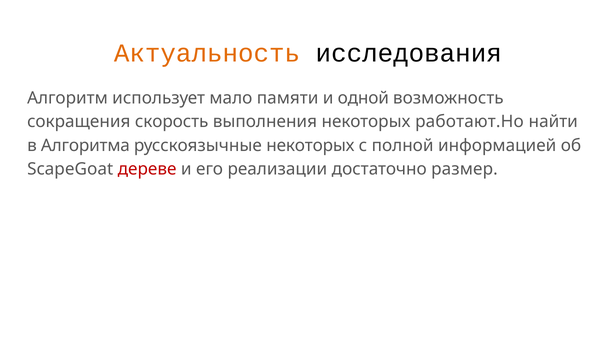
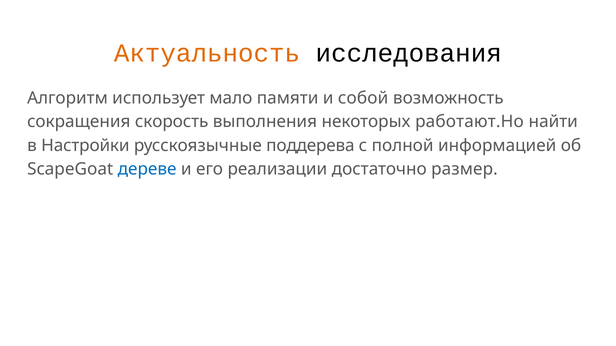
одной: одной -> собой
Алгоритма: Алгоритма -> Настройки
русскоязычные некоторых: некоторых -> поддерева
дереве colour: red -> blue
